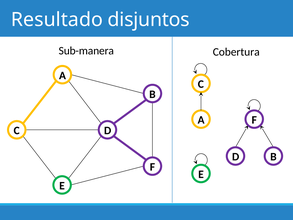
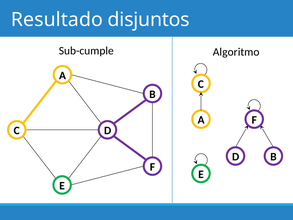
Sub-manera: Sub-manera -> Sub-cumple
Cobertura: Cobertura -> Algoritmo
